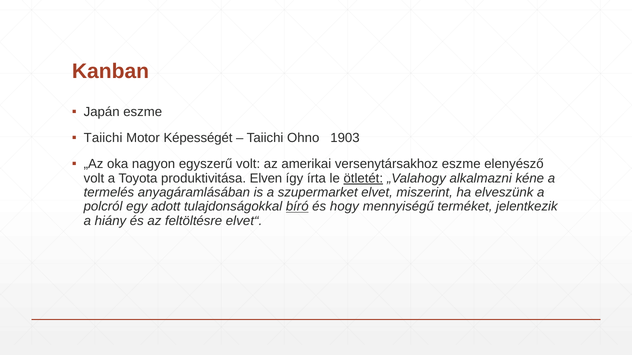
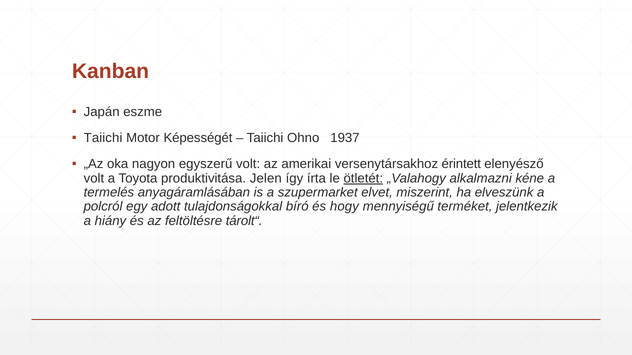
1903: 1903 -> 1937
versenytársakhoz eszme: eszme -> érintett
Elven: Elven -> Jelen
bíró underline: present -> none
elvet“: elvet“ -> tárolt“
